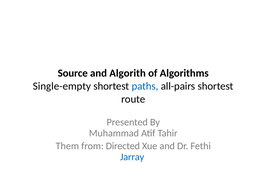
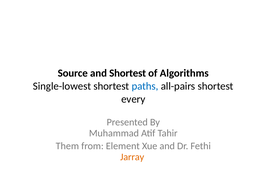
and Algorith: Algorith -> Shortest
Single-empty: Single-empty -> Single-lowest
route: route -> every
Directed: Directed -> Element
Jarray colour: blue -> orange
